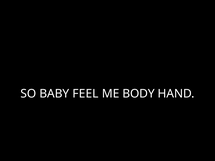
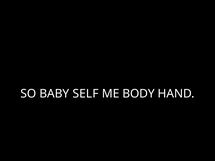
FEEL: FEEL -> SELF
